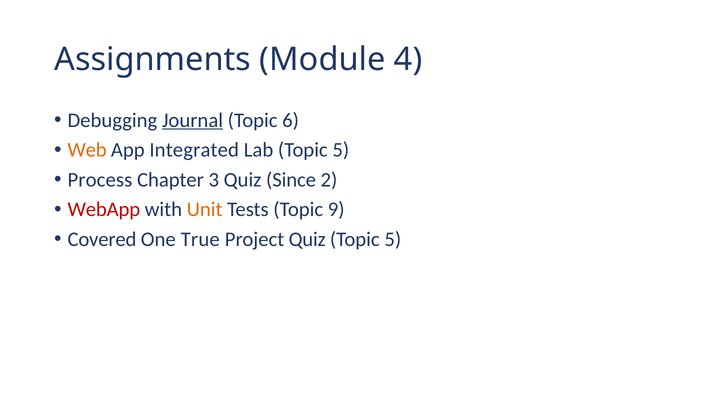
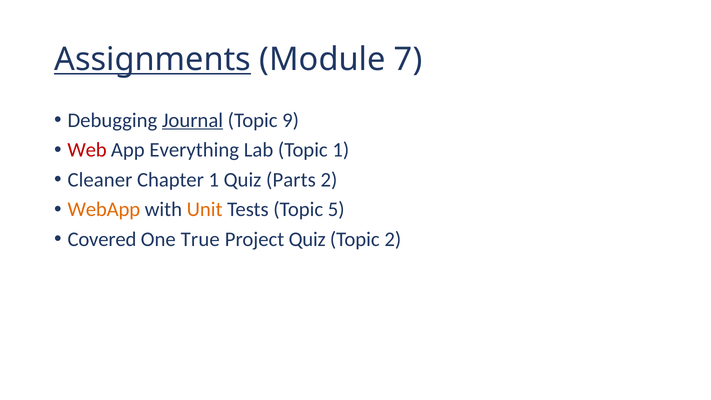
Assignments underline: none -> present
4: 4 -> 7
6: 6 -> 9
Web colour: orange -> red
Integrated: Integrated -> Everything
Lab Topic 5: 5 -> 1
Process: Process -> Cleaner
Chapter 3: 3 -> 1
Since: Since -> Parts
WebApp colour: red -> orange
9: 9 -> 5
5 at (393, 239): 5 -> 2
